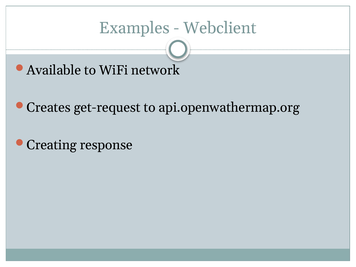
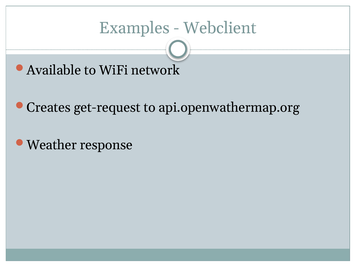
Creating: Creating -> Weather
